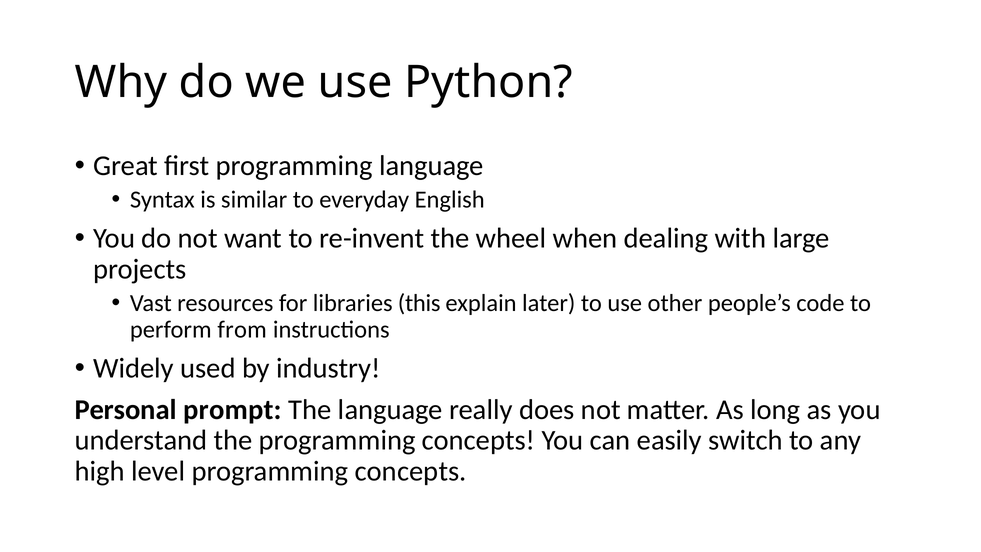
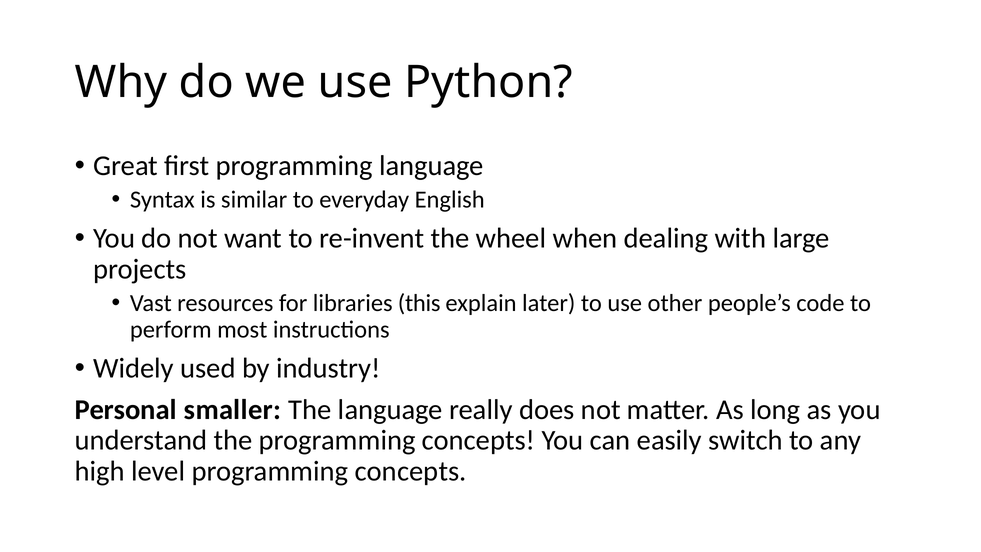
from: from -> most
prompt: prompt -> smaller
